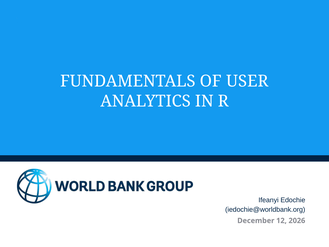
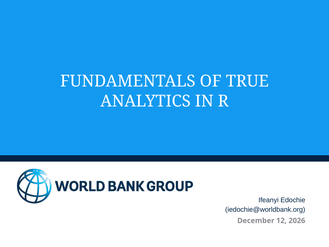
USER: USER -> TRUE
